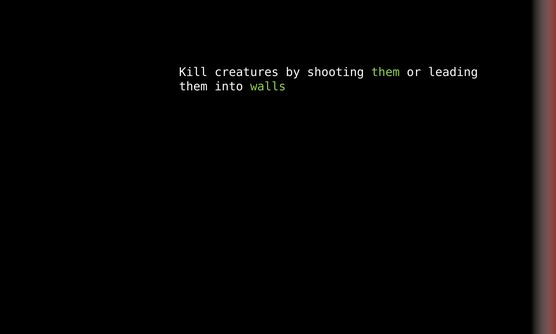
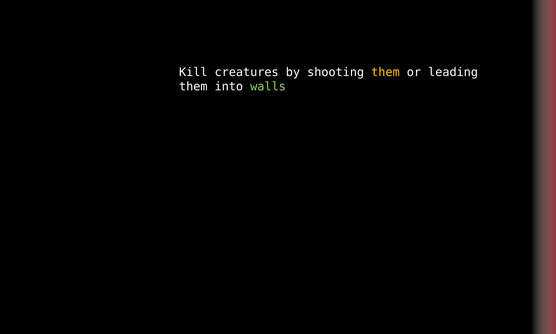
them at (385, 72) colour: light green -> yellow
